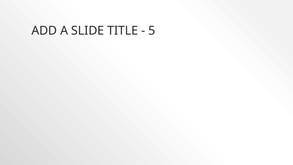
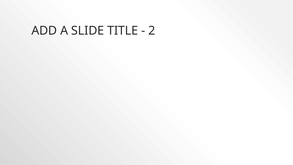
5: 5 -> 2
